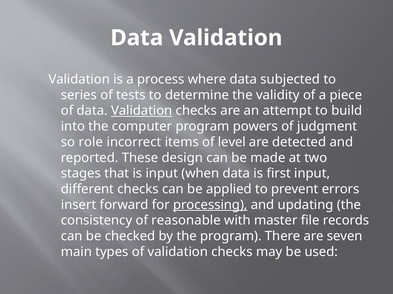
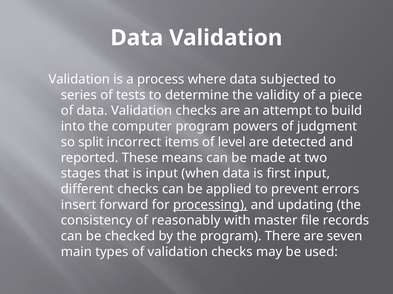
Validation at (142, 111) underline: present -> none
role: role -> split
design: design -> means
reasonable: reasonable -> reasonably
